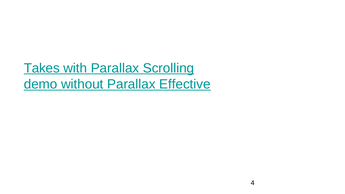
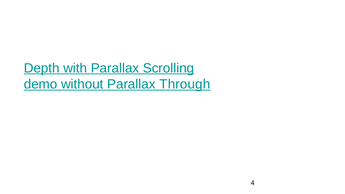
Takes: Takes -> Depth
Effective: Effective -> Through
